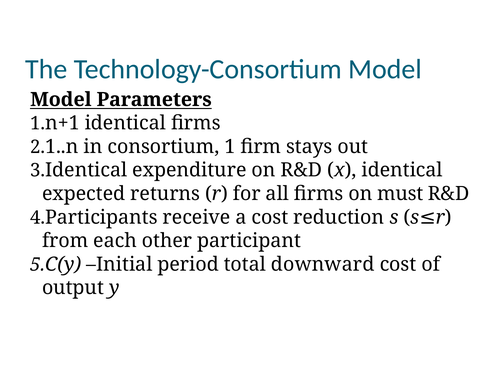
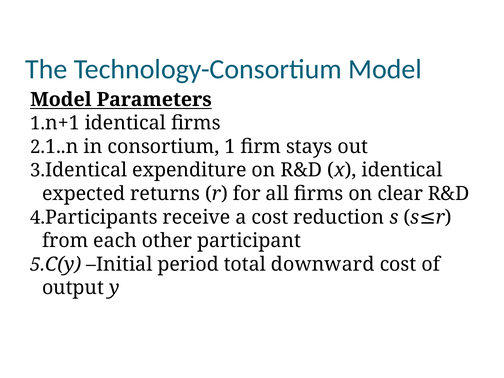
must: must -> clear
